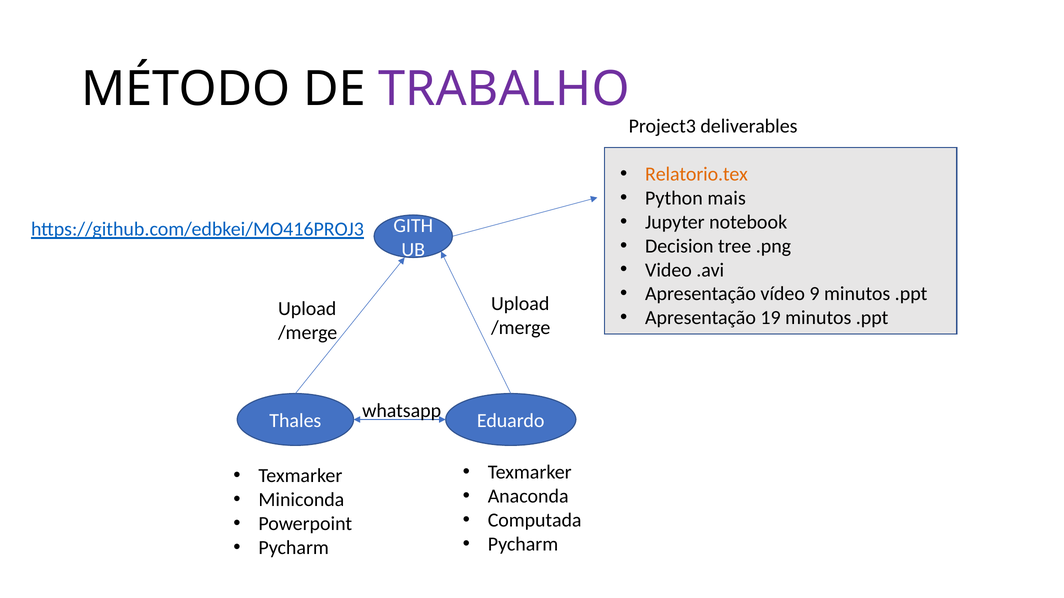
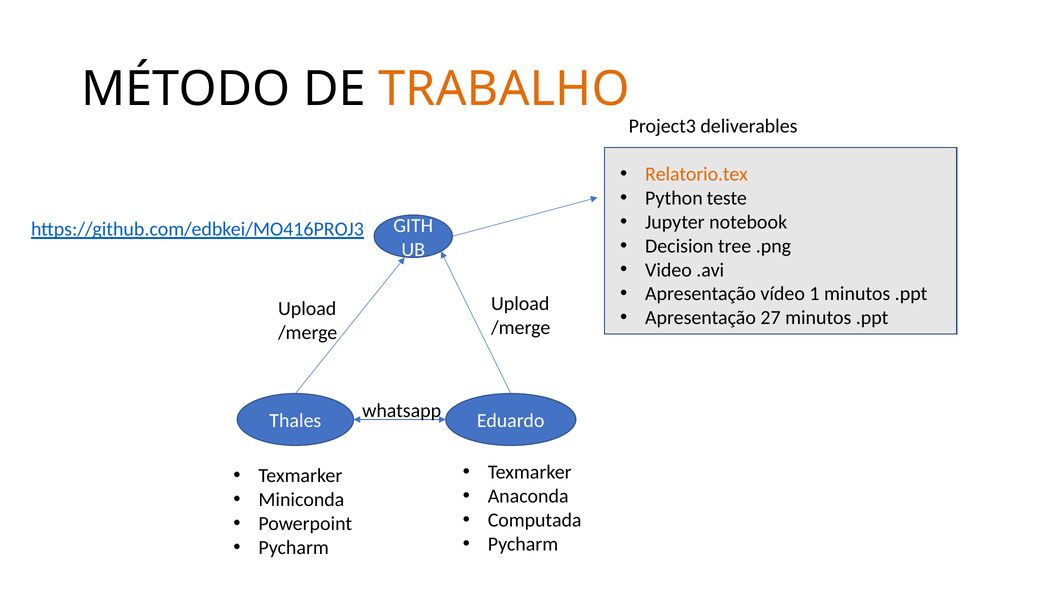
TRABALHO colour: purple -> orange
mais: mais -> teste
9: 9 -> 1
19: 19 -> 27
